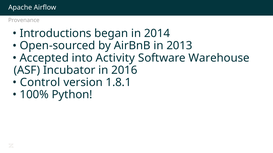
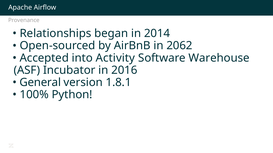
Introductions: Introductions -> Relationships
2013: 2013 -> 2062
Control: Control -> General
